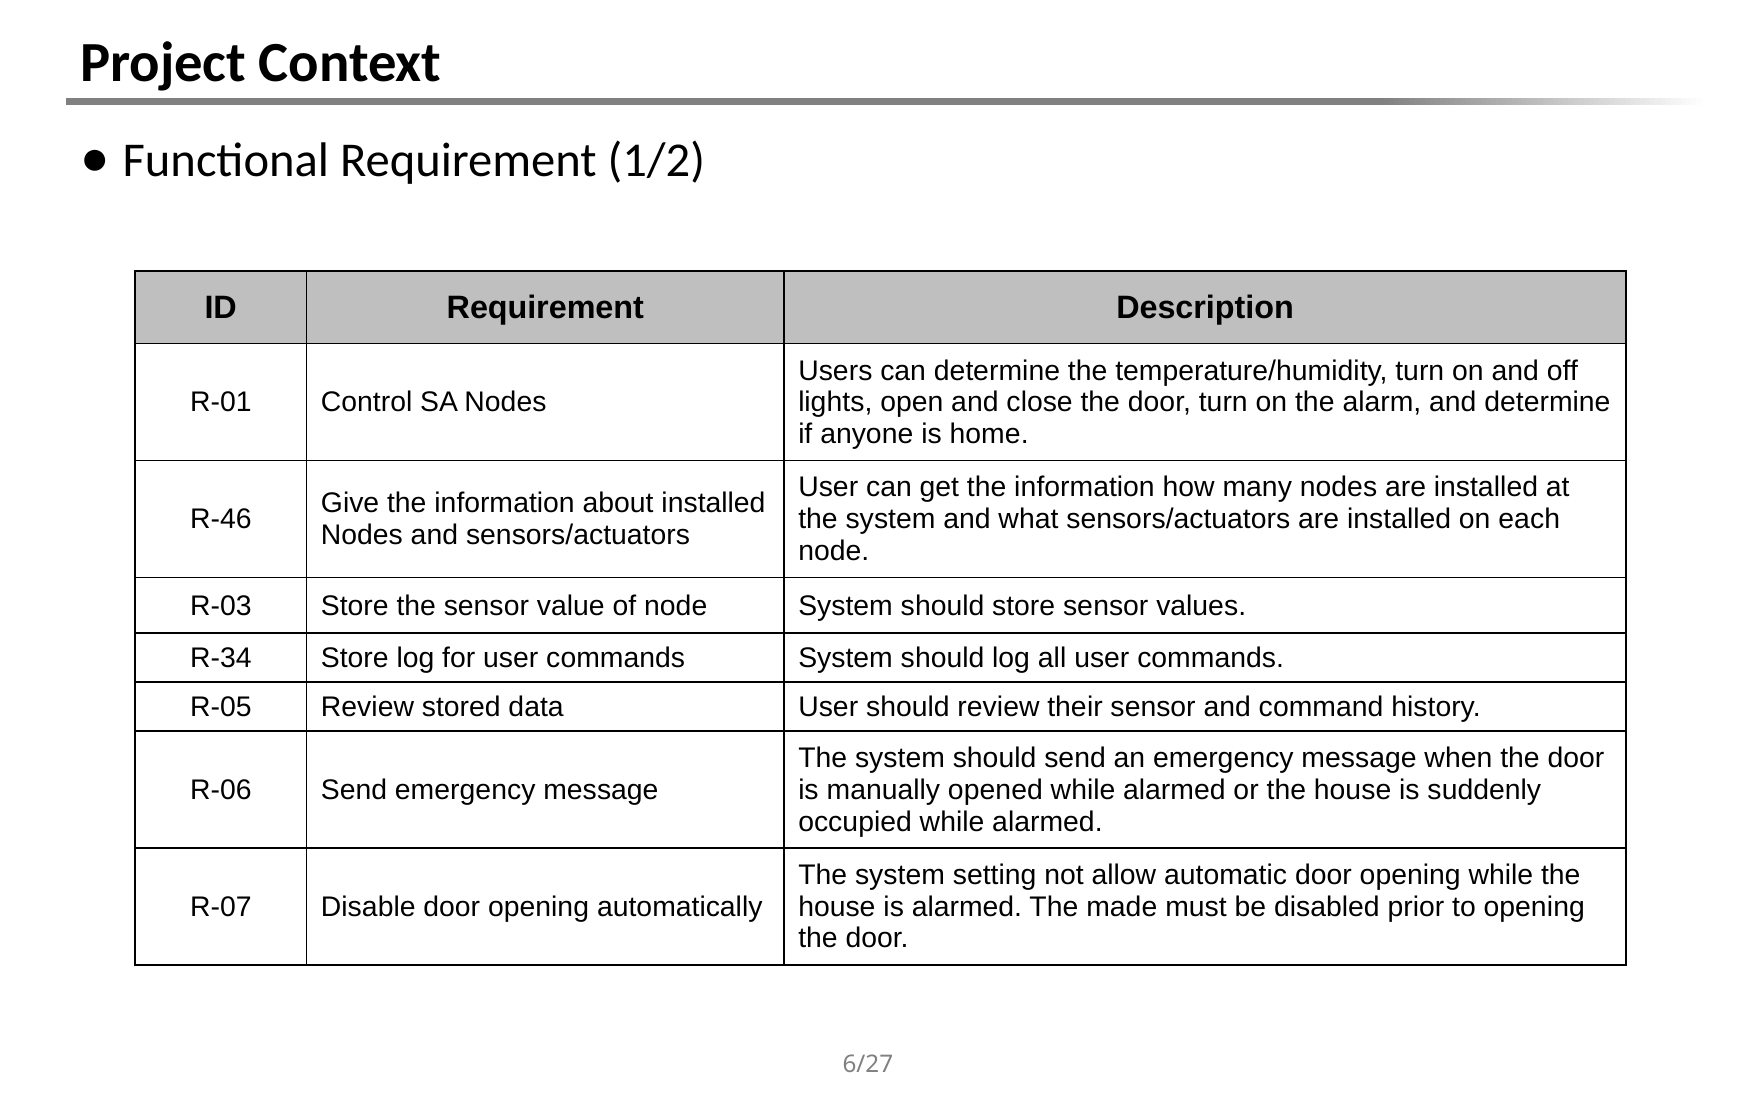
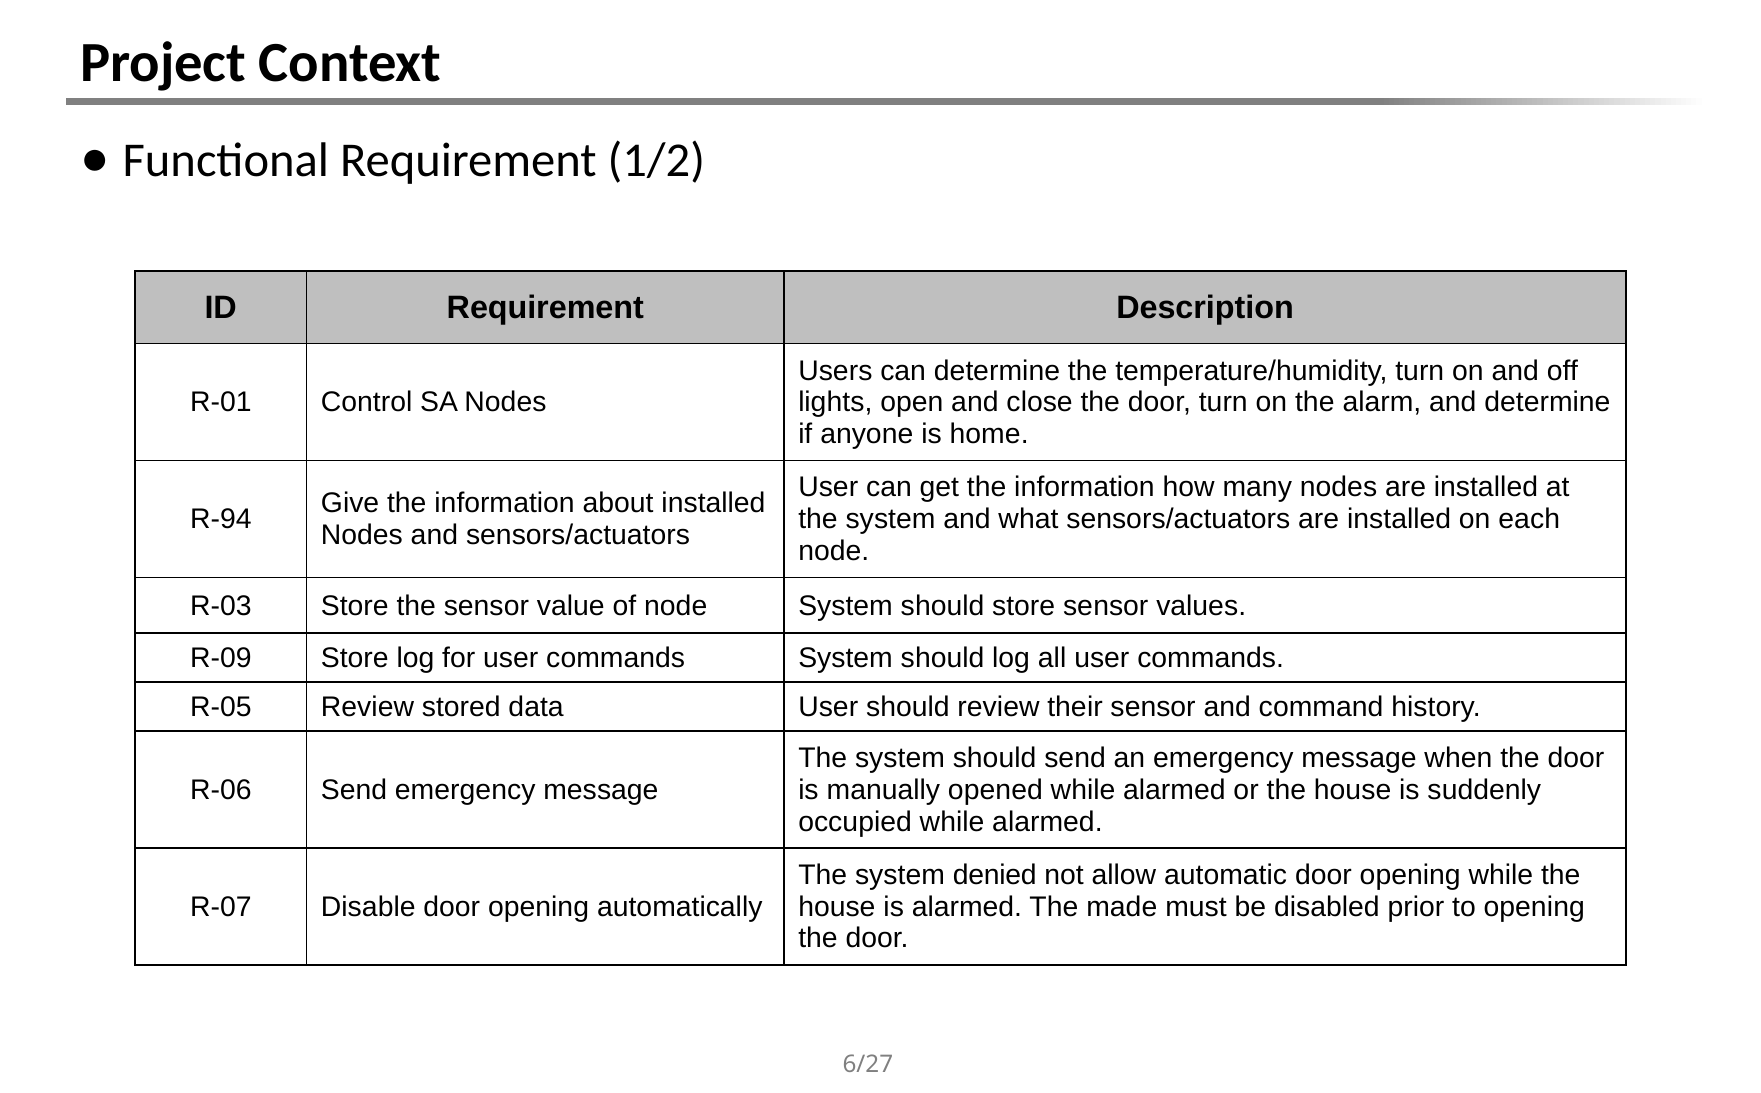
R-46: R-46 -> R-94
R-34: R-34 -> R-09
setting: setting -> denied
